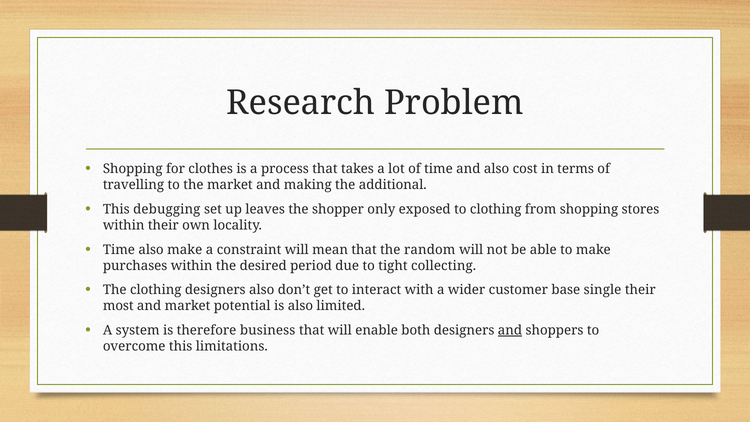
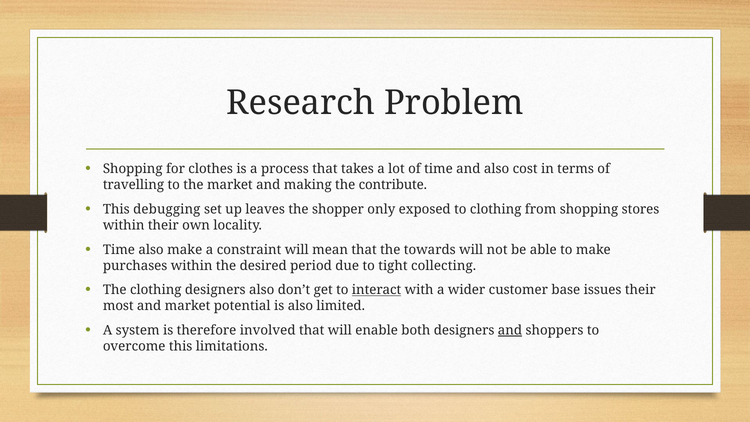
additional: additional -> contribute
random: random -> towards
interact underline: none -> present
single: single -> issues
business: business -> involved
